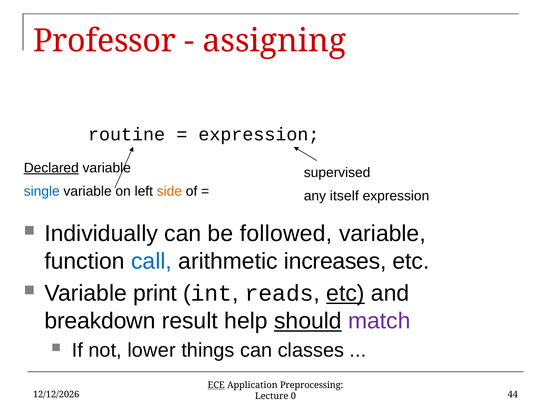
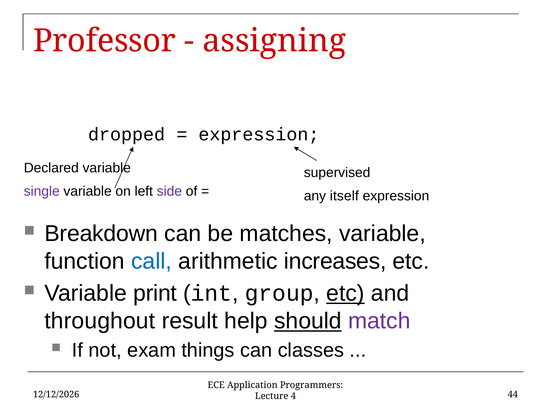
routine: routine -> dropped
Declared underline: present -> none
single colour: blue -> purple
side colour: orange -> purple
Individually: Individually -> Breakdown
followed: followed -> matches
reads: reads -> group
breakdown: breakdown -> throughout
lower: lower -> exam
ECE underline: present -> none
Preprocessing: Preprocessing -> Programmers
0: 0 -> 4
